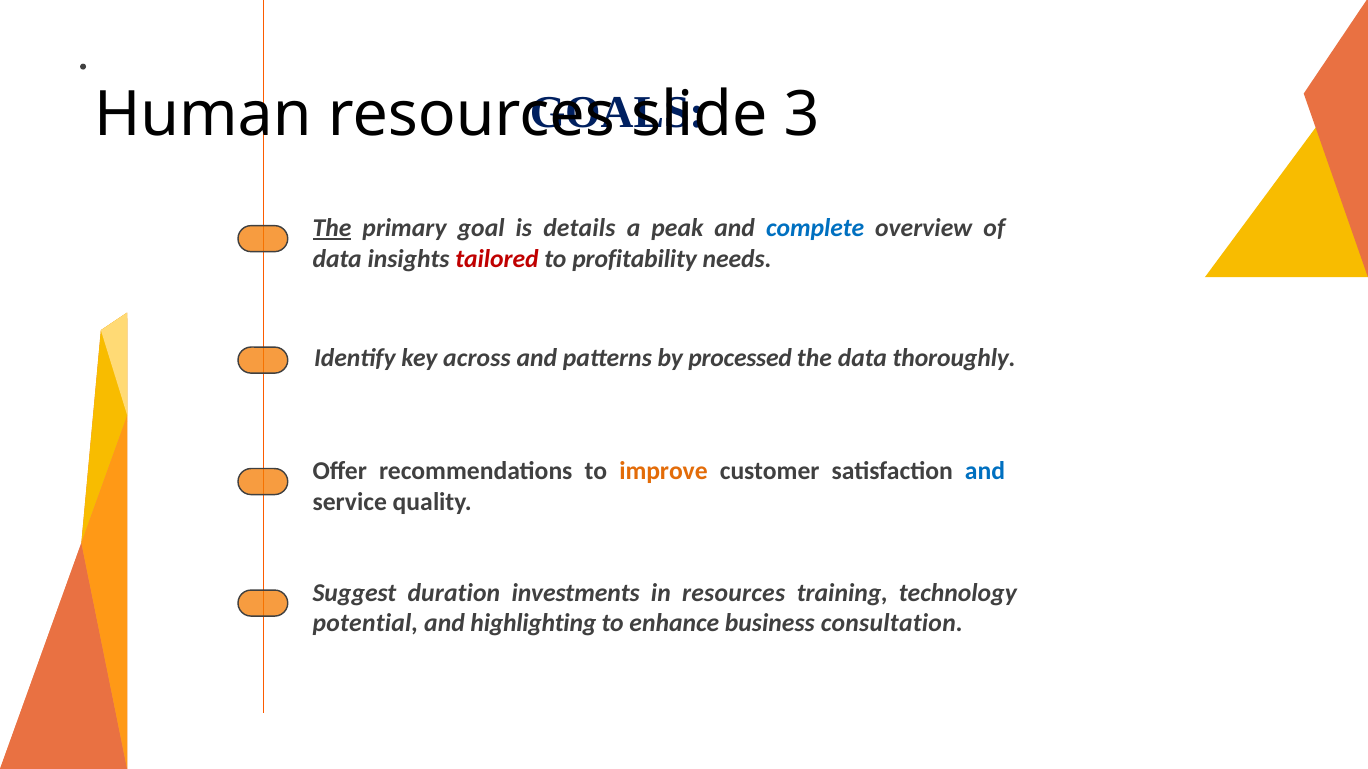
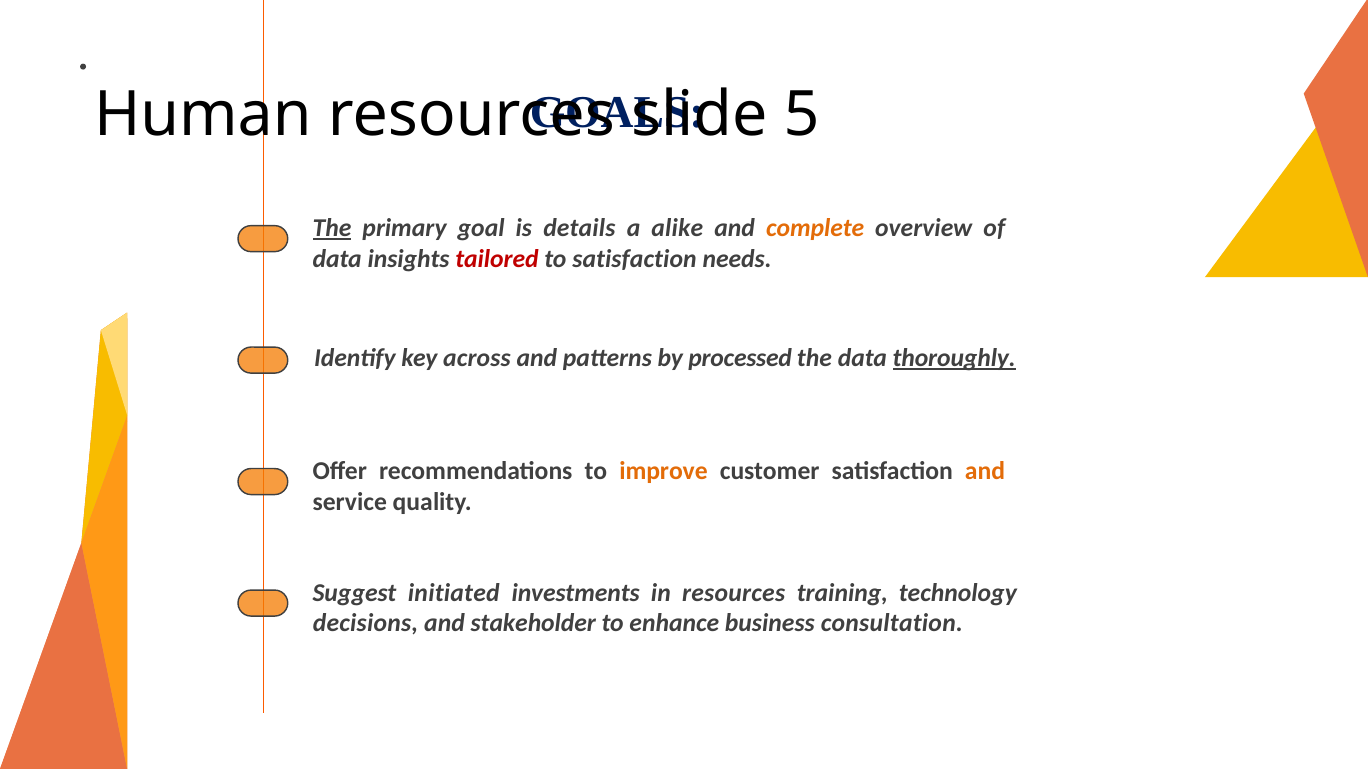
3: 3 -> 5
peak: peak -> alike
complete colour: blue -> orange
to profitability: profitability -> satisfaction
thoroughly underline: none -> present
and at (985, 471) colour: blue -> orange
duration: duration -> initiated
potential: potential -> decisions
highlighting: highlighting -> stakeholder
